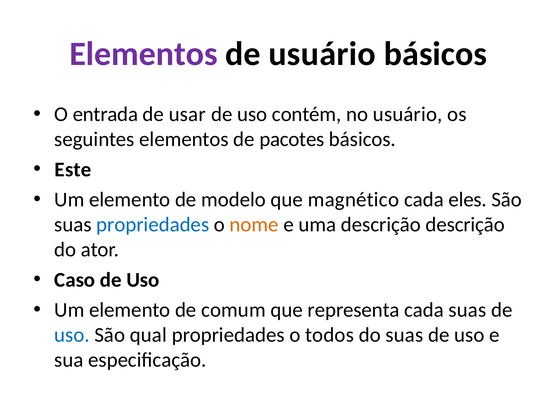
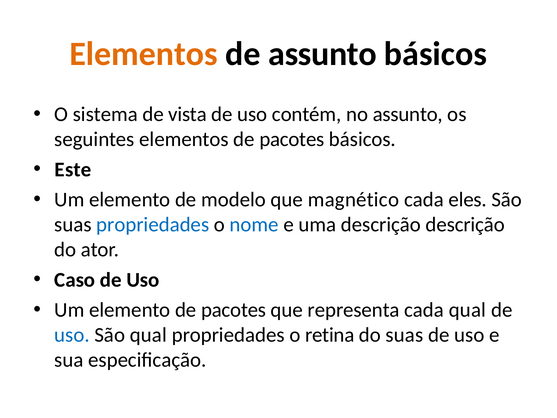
Elementos at (144, 54) colour: purple -> orange
de usuário: usuário -> assunto
entrada: entrada -> sistema
usar: usar -> vista
no usuário: usuário -> assunto
nome colour: orange -> blue
elemento de comum: comum -> pacotes
cada suas: suas -> qual
todos: todos -> retina
